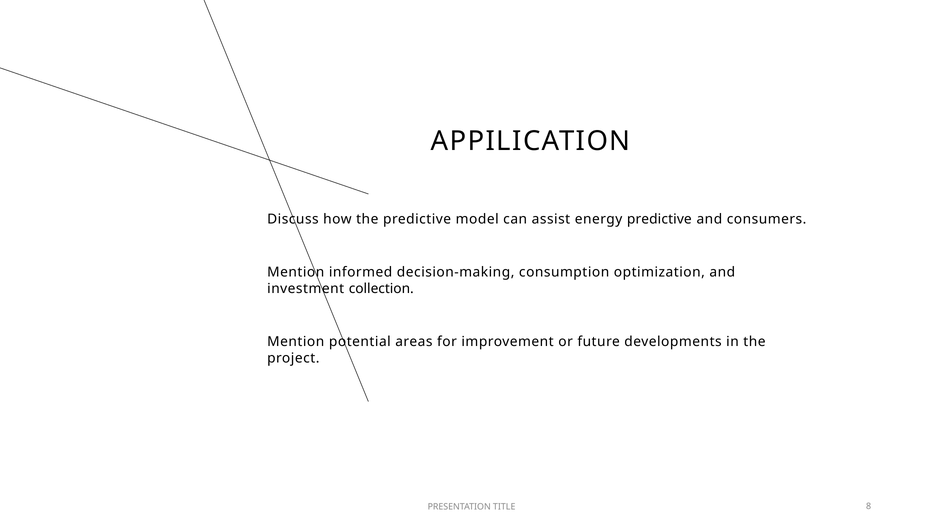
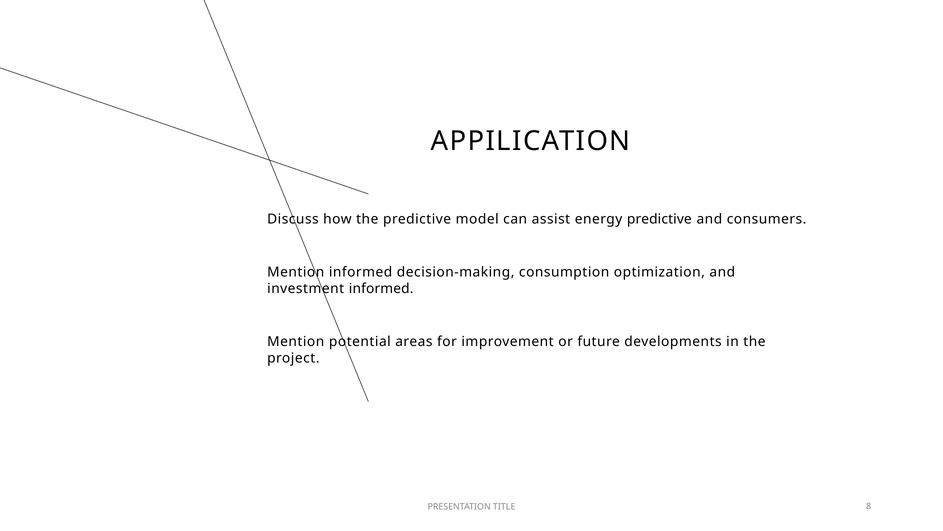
investment collection: collection -> informed
